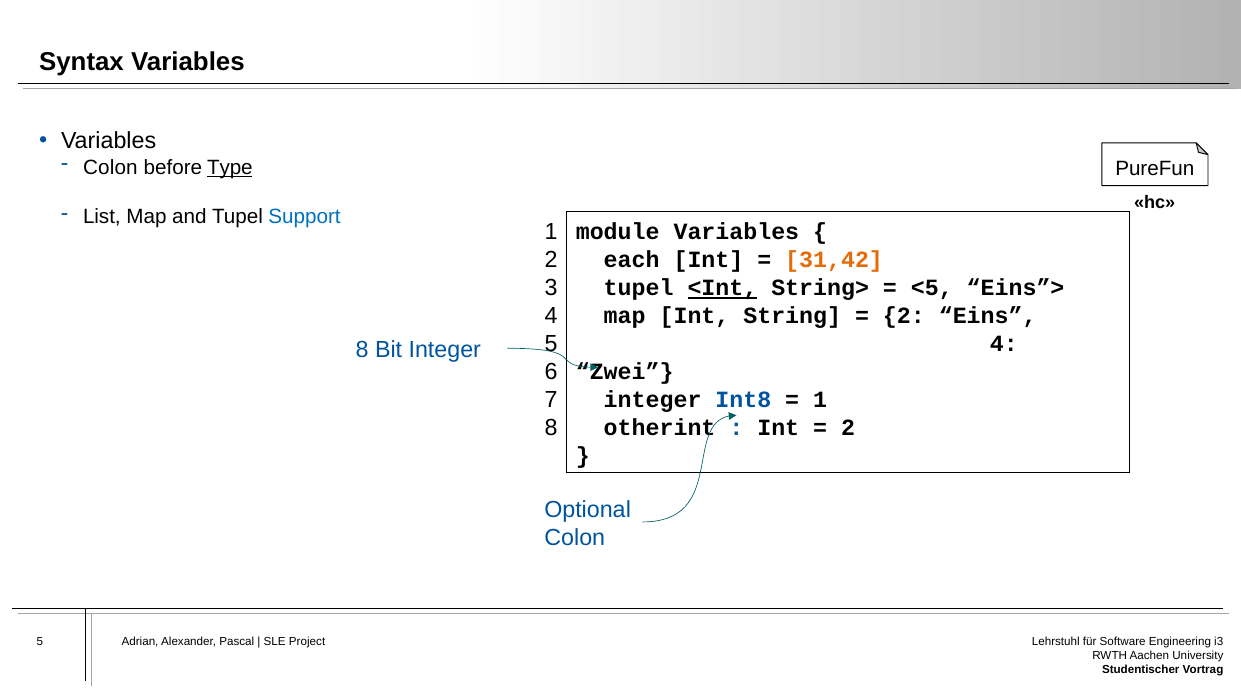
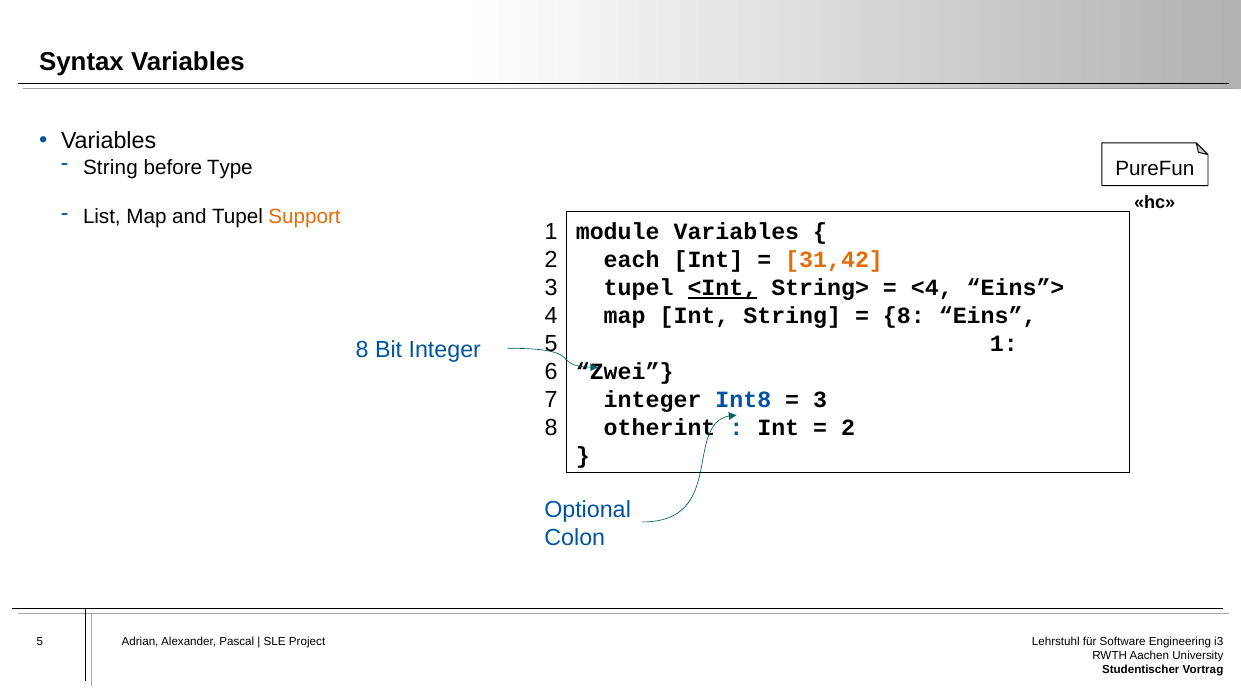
Colon at (110, 167): Colon -> String
Type underline: present -> none
Support colour: blue -> orange
<5: <5 -> <4
2 at (904, 316): 2 -> 8
4 at (1004, 344): 4 -> 1
1 at (820, 400): 1 -> 3
